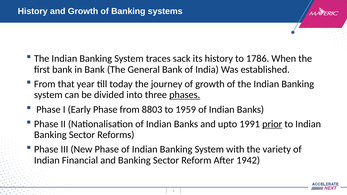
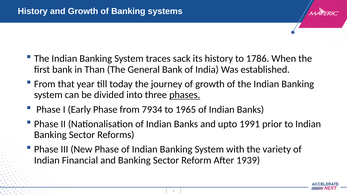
in Bank: Bank -> Than
8803: 8803 -> 7934
1959: 1959 -> 1965
prior underline: present -> none
1942: 1942 -> 1939
